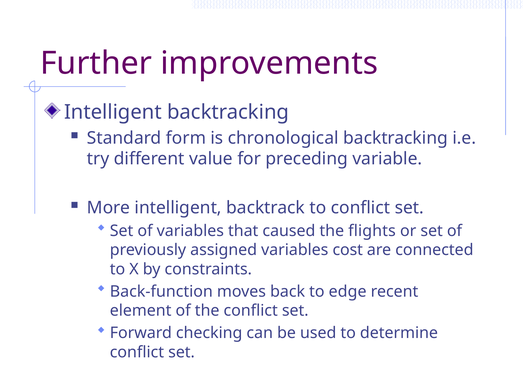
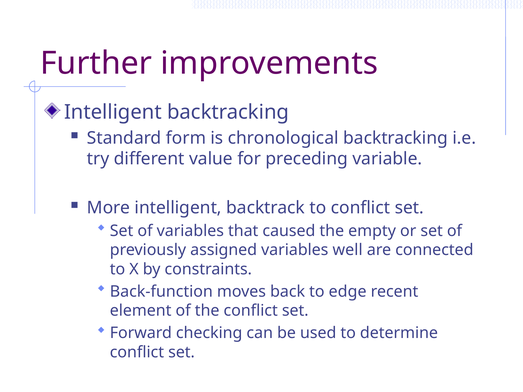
flights: flights -> empty
cost: cost -> well
